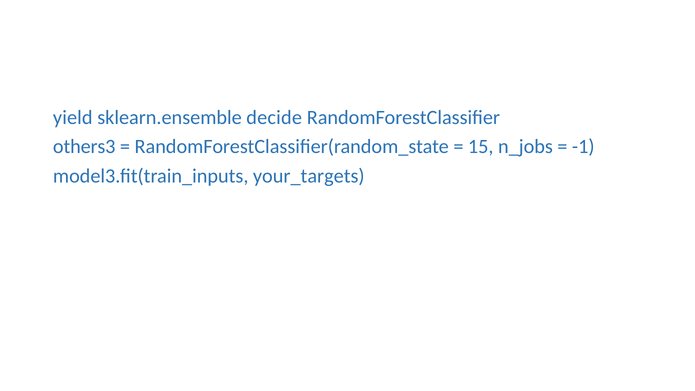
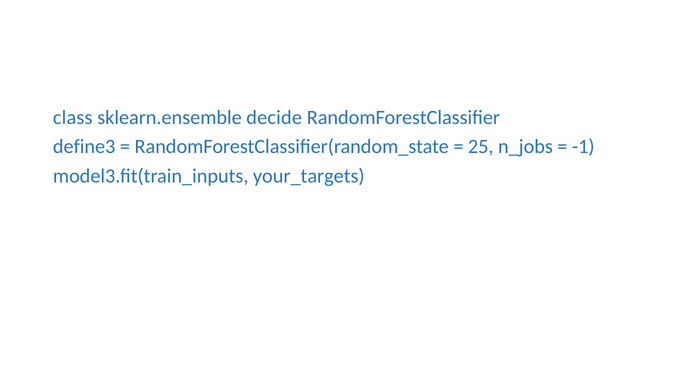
yield: yield -> class
others3: others3 -> define3
15: 15 -> 25
